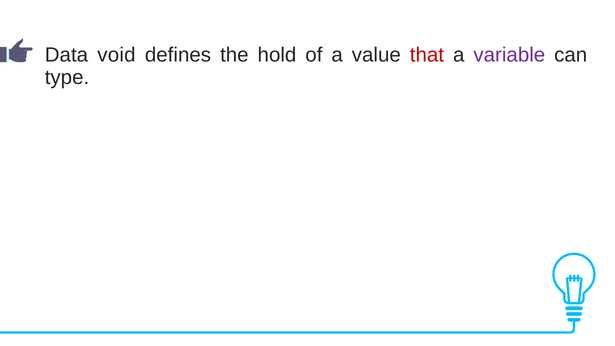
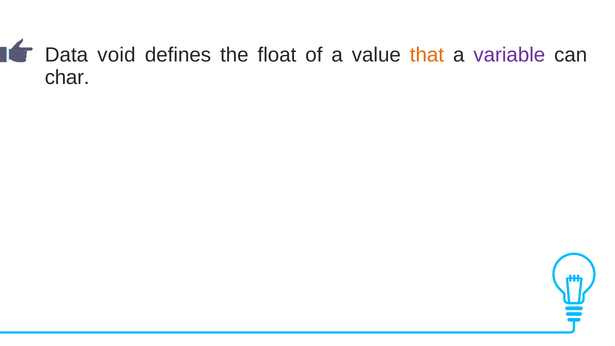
hold: hold -> float
that colour: red -> orange
type: type -> char
